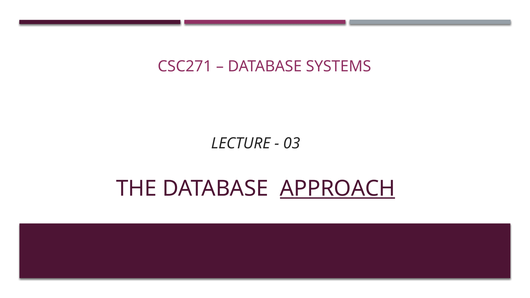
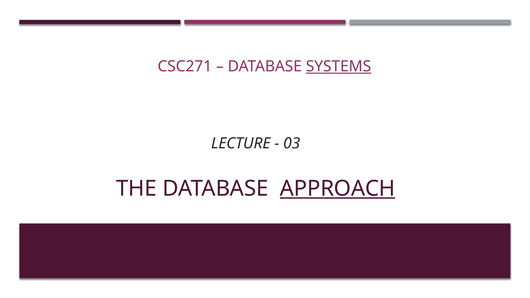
SYSTEMS underline: none -> present
